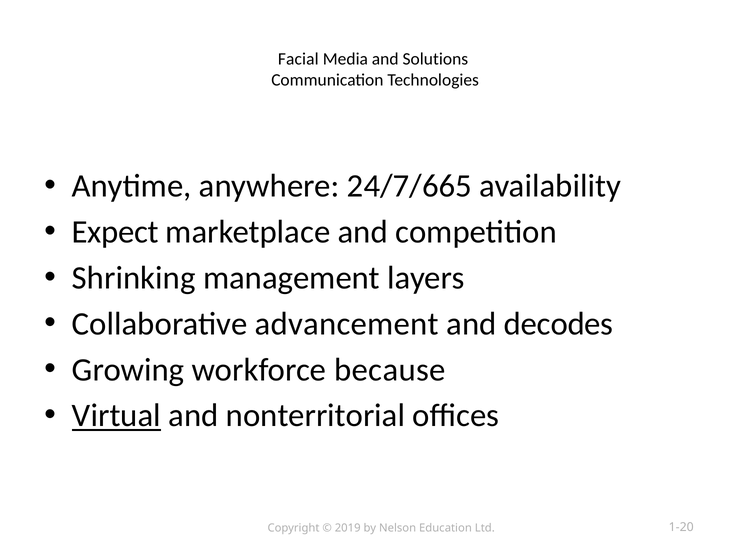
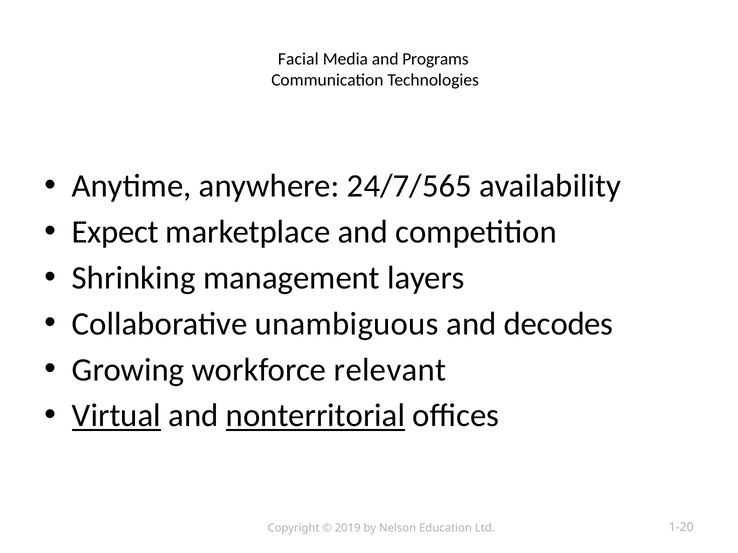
Solutions: Solutions -> Programs
24/7/665: 24/7/665 -> 24/7/565
advancement: advancement -> unambiguous
because: because -> relevant
nonterritorial underline: none -> present
